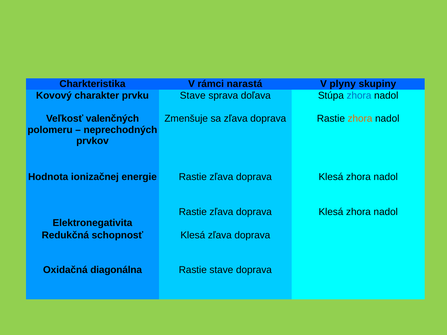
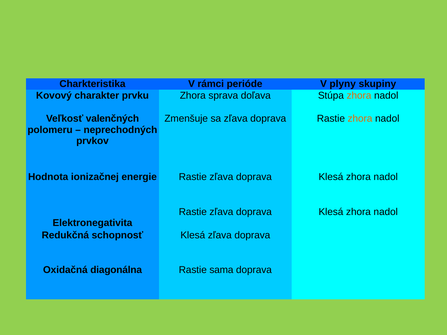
narastá: narastá -> perióde
prvku Stave: Stave -> Zhora
zhora at (359, 96) colour: blue -> orange
Rastie stave: stave -> sama
